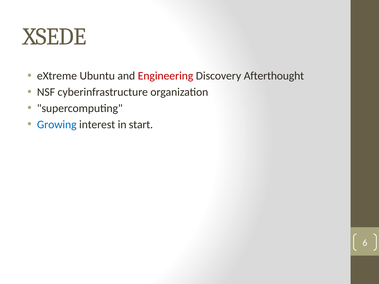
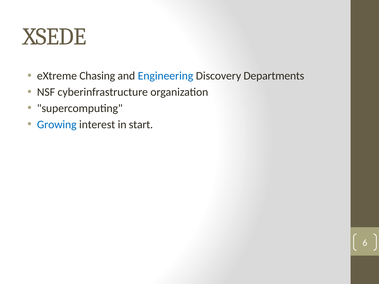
Ubuntu: Ubuntu -> Chasing
Engineering colour: red -> blue
Afterthought: Afterthought -> Departments
